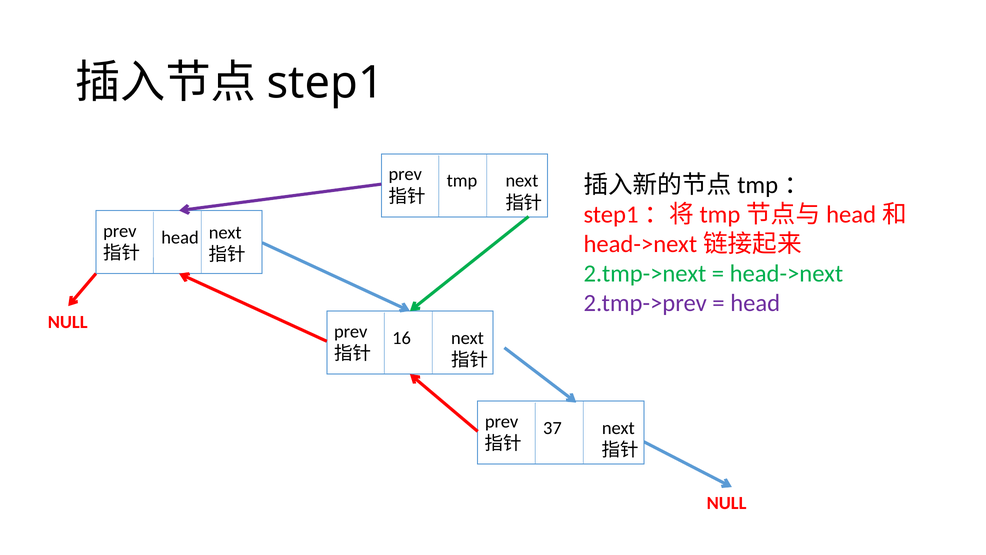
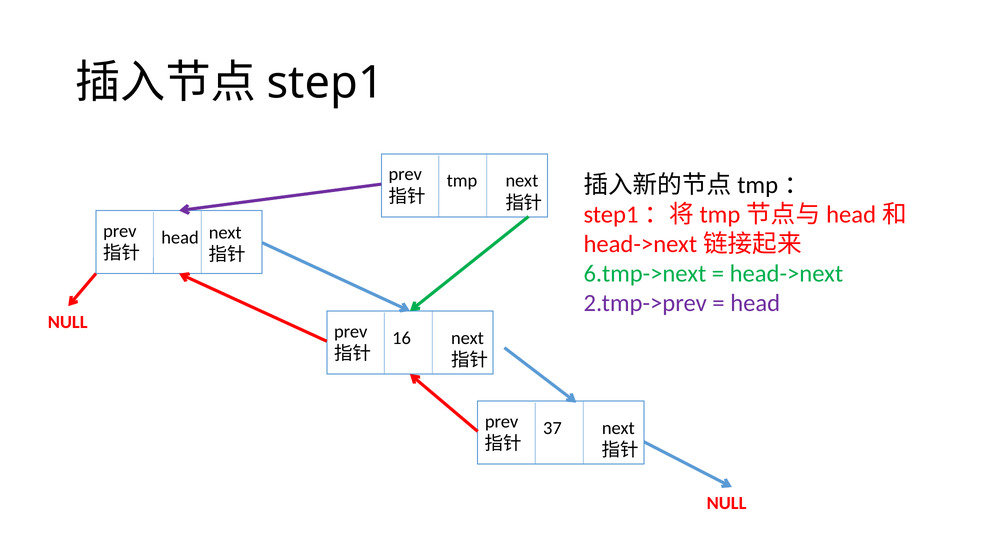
2.tmp->next: 2.tmp->next -> 6.tmp->next
